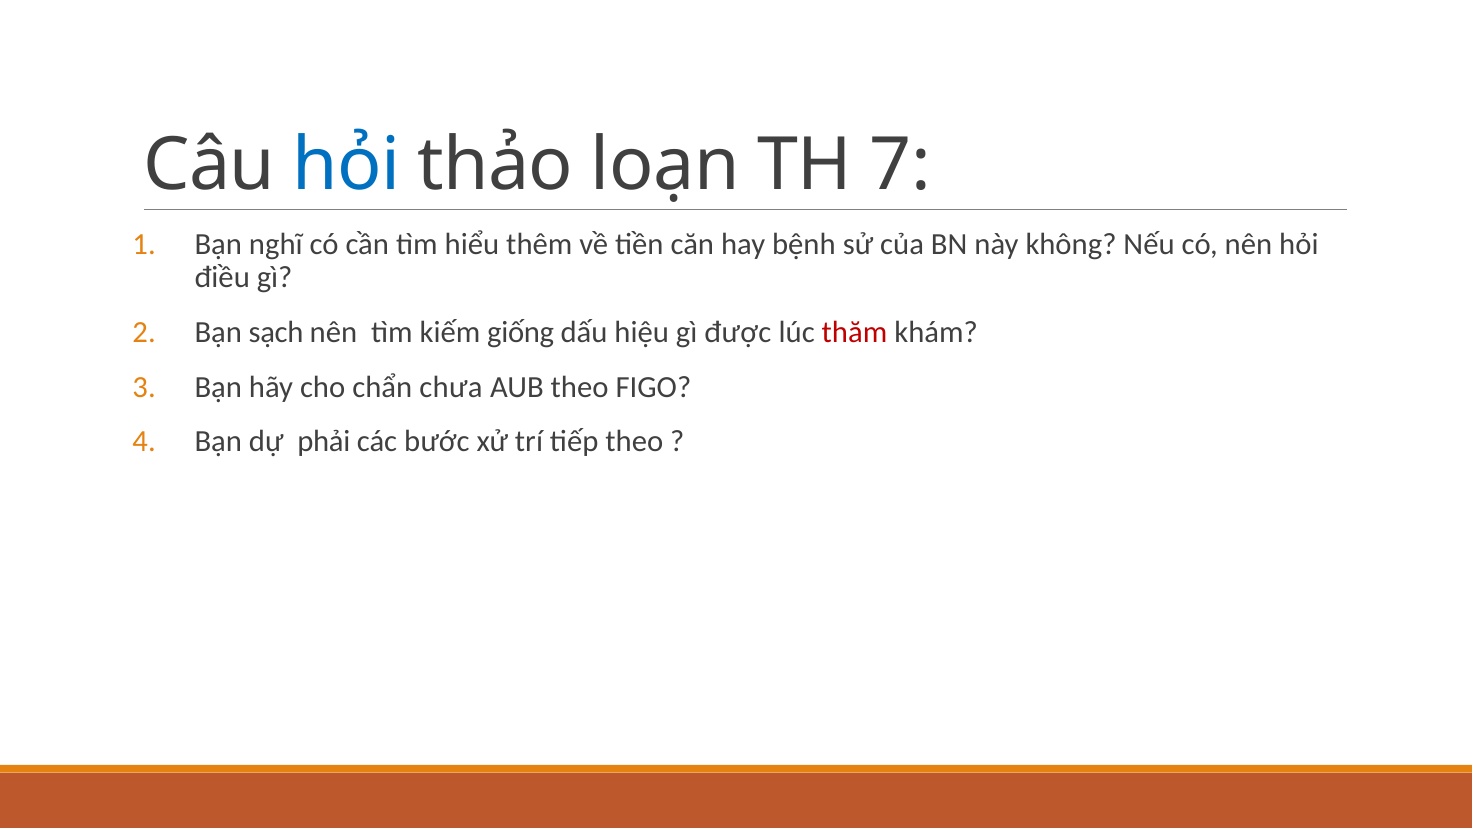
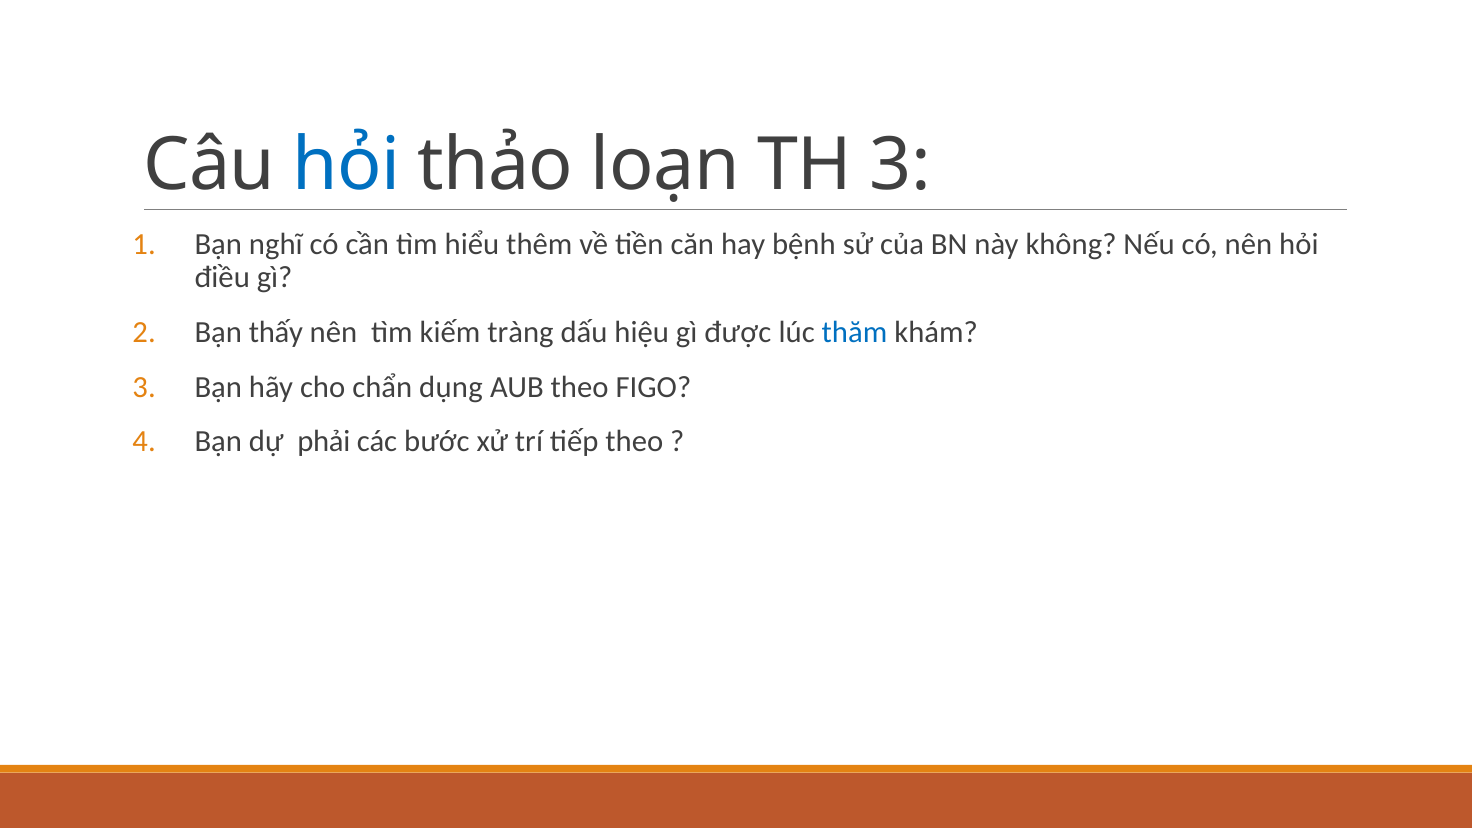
TH 7: 7 -> 3
sạch: sạch -> thấy
giống: giống -> tràng
thăm colour: red -> blue
chưa: chưa -> dụng
